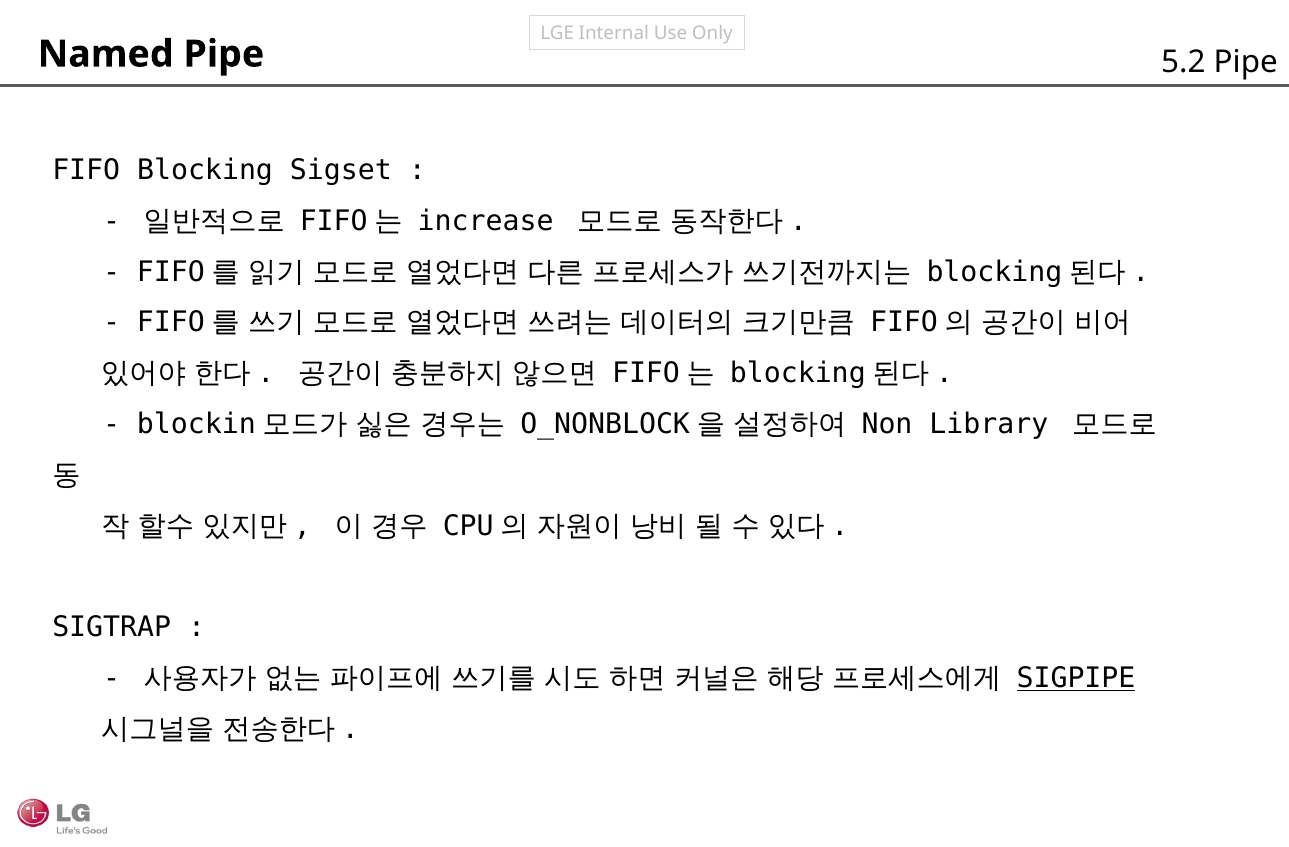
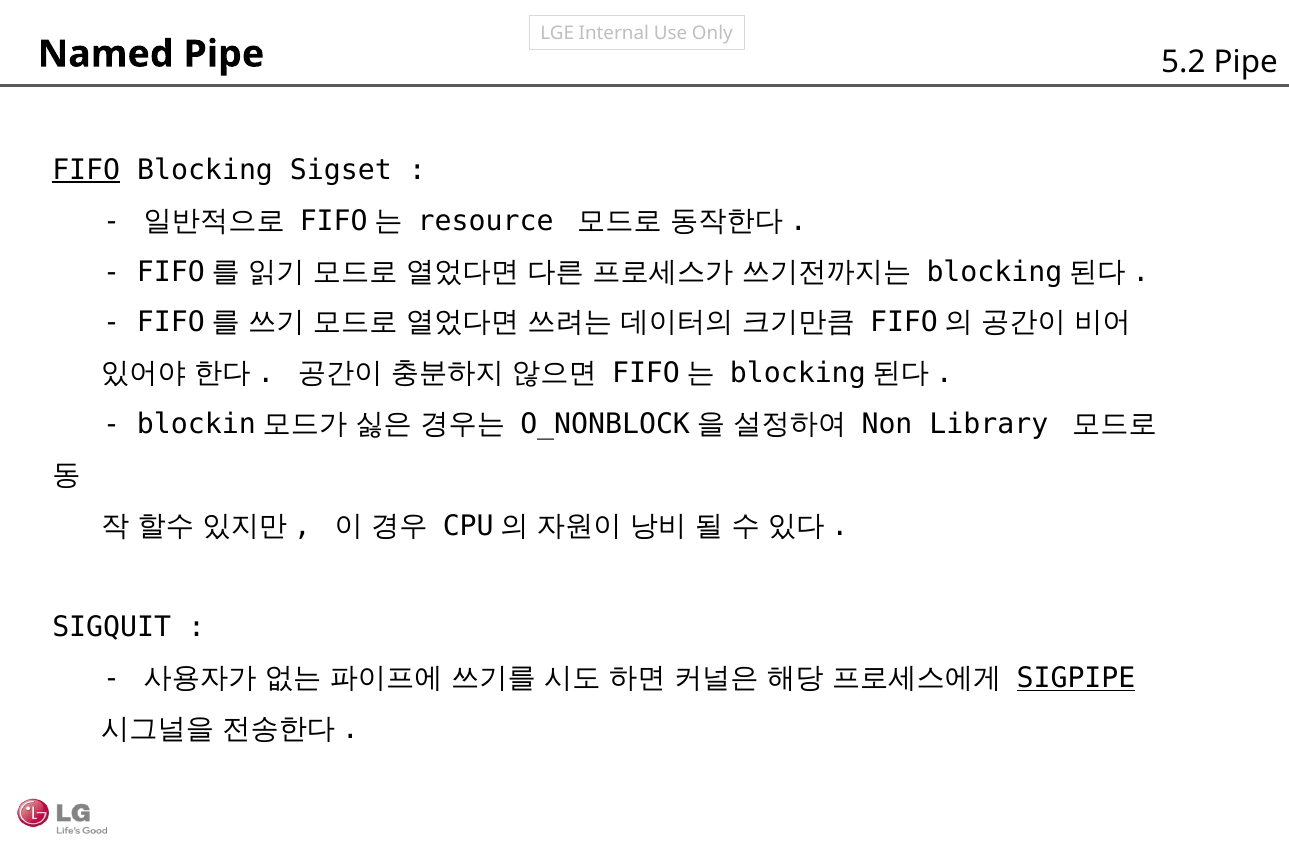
FIFO underline: none -> present
increase: increase -> resource
SIGTRAP: SIGTRAP -> SIGQUIT
